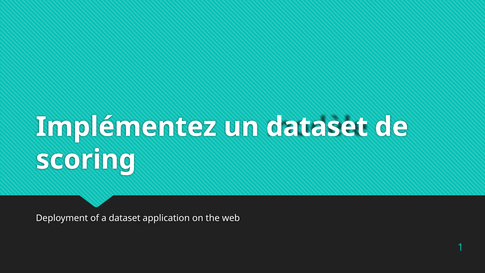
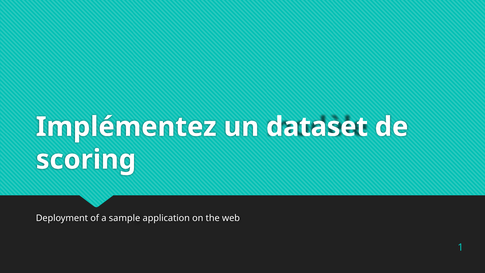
a dataset: dataset -> sample
